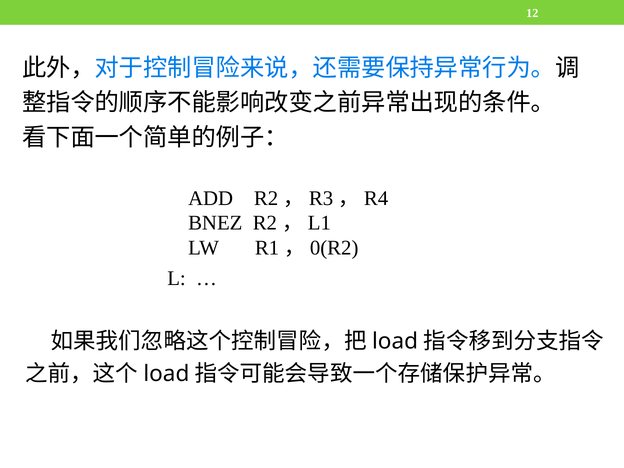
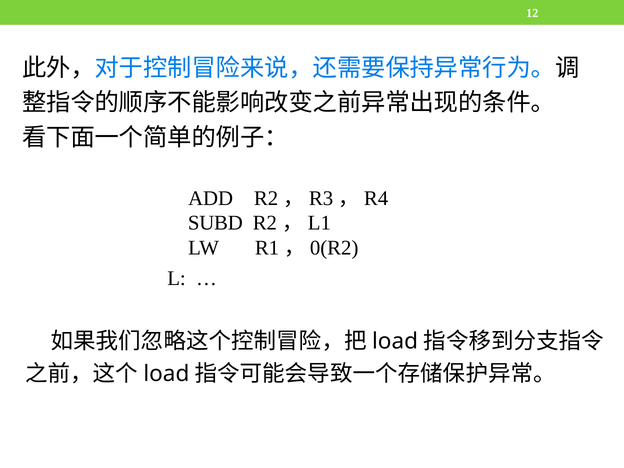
BNEZ: BNEZ -> SUBD
